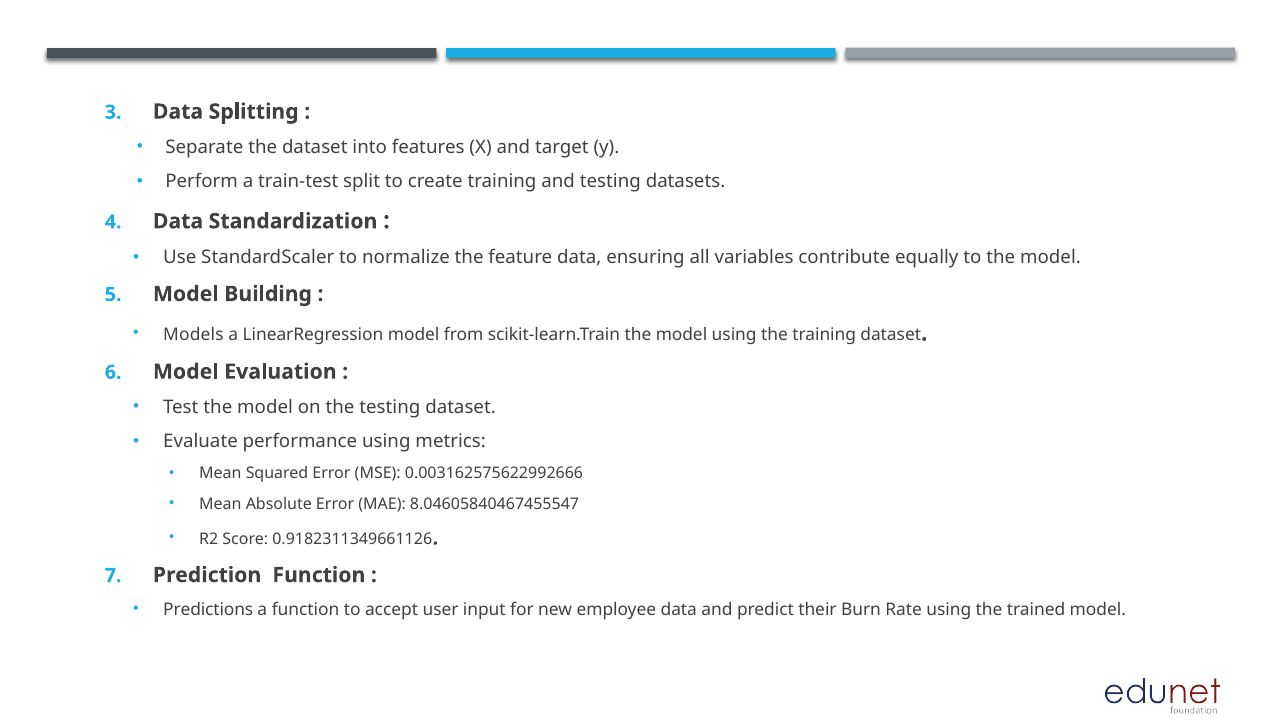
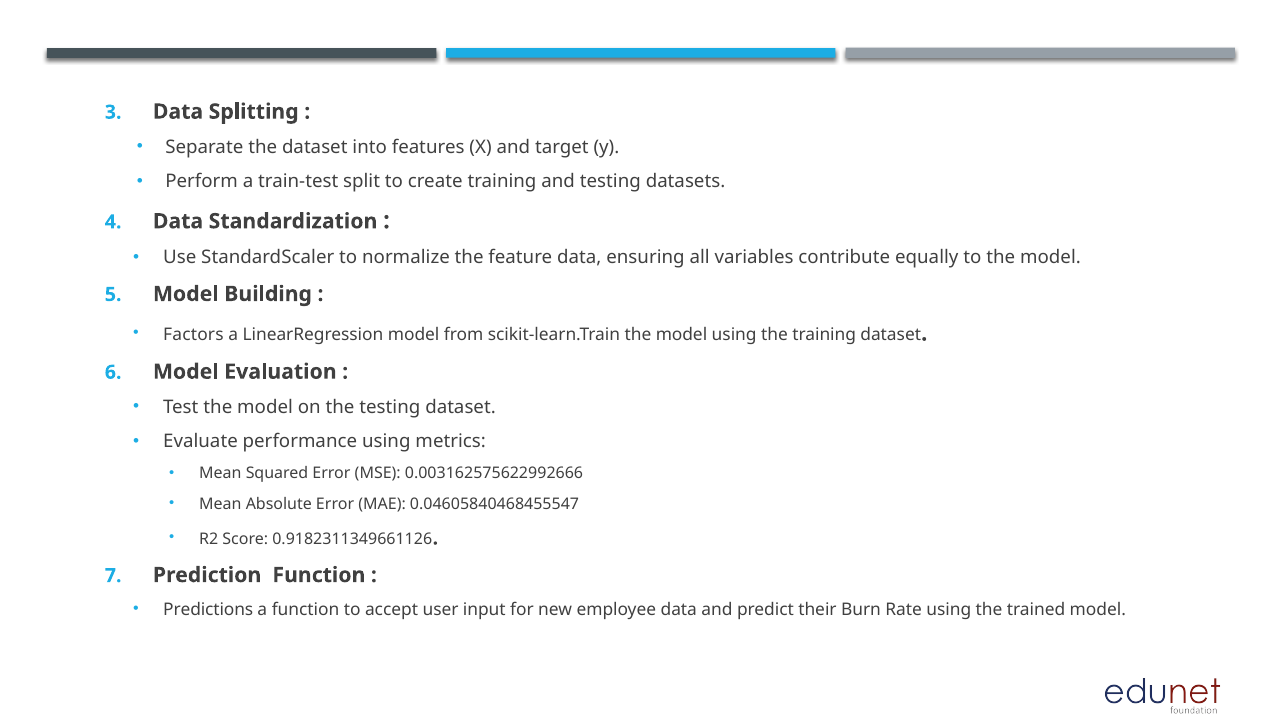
Models: Models -> Factors
8.04605840467455547: 8.04605840467455547 -> 0.04605840468455547
